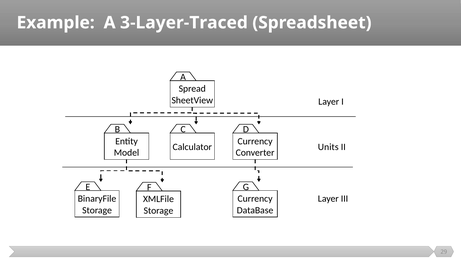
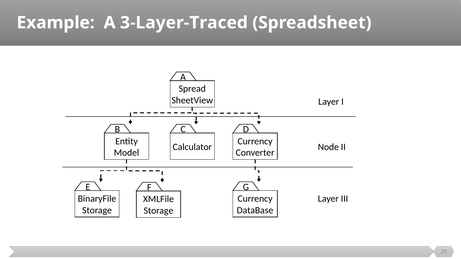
Units: Units -> Node
